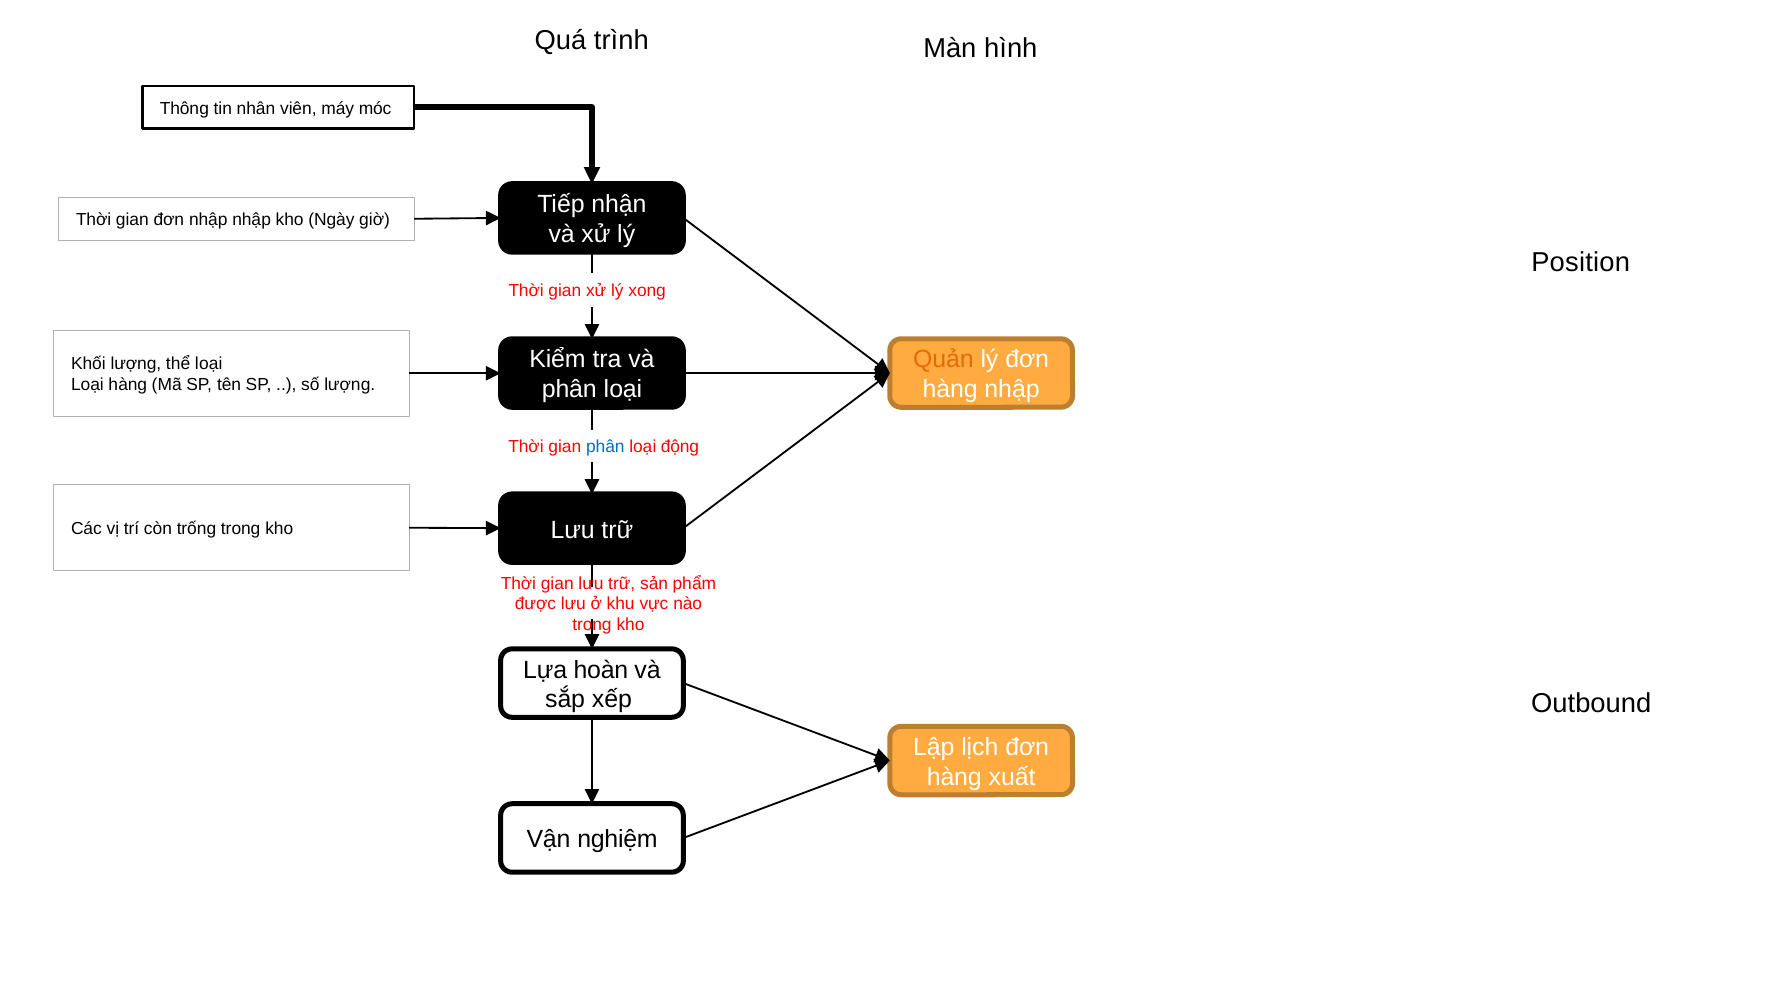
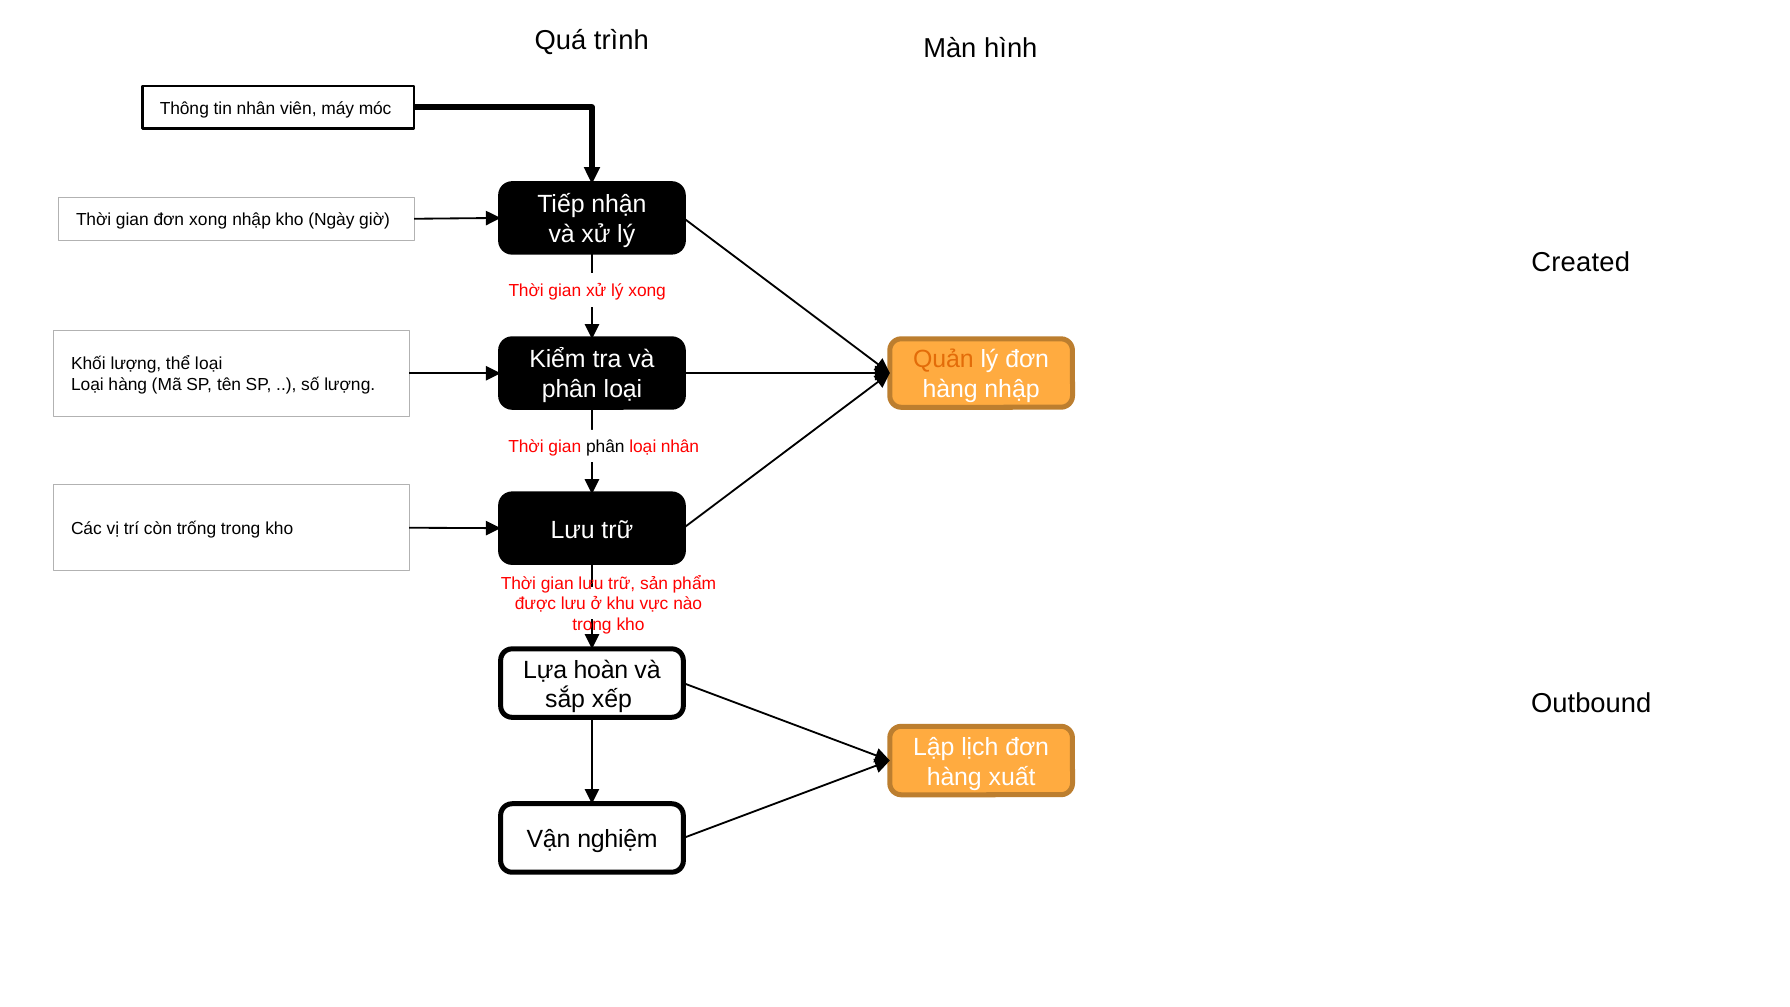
đơn nhập: nhập -> xong
Position: Position -> Created
phân at (605, 447) colour: blue -> black
loại động: động -> nhân
